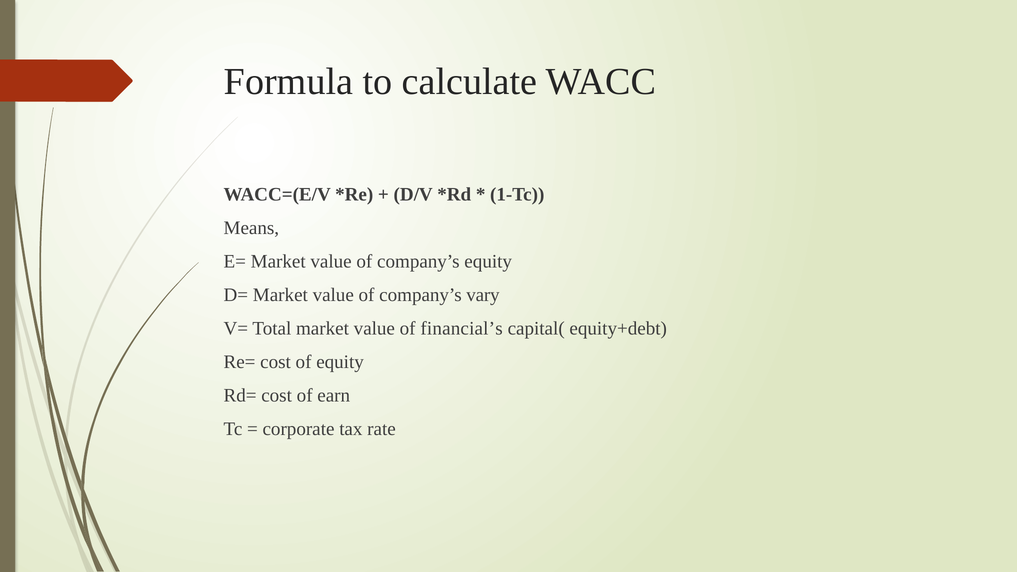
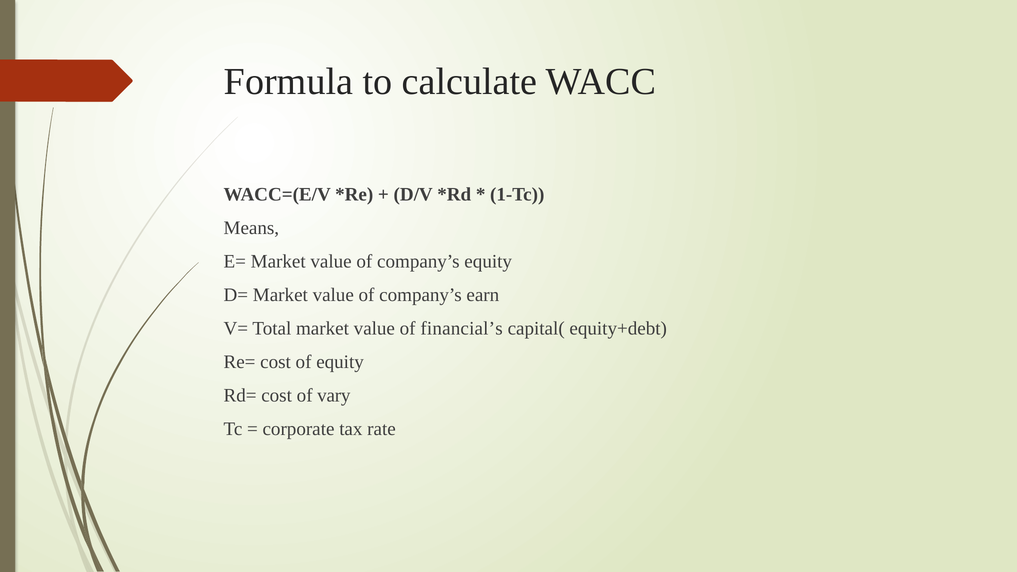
vary: vary -> earn
earn: earn -> vary
